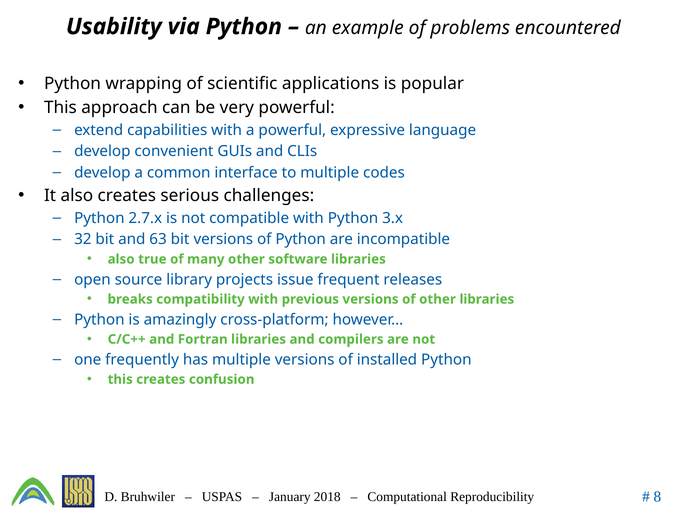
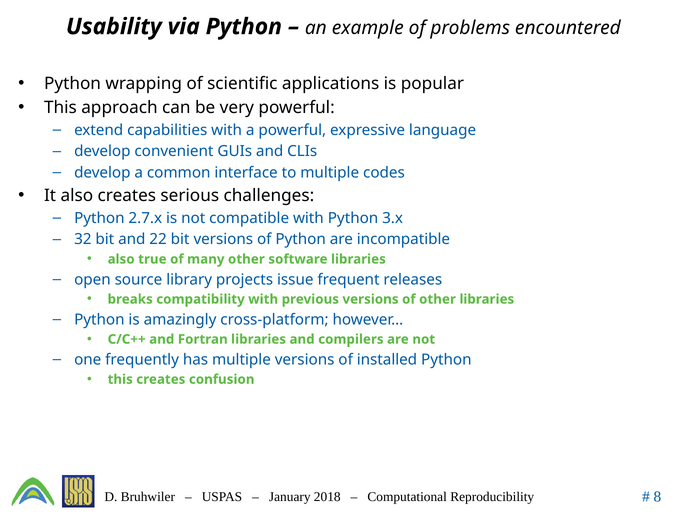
63: 63 -> 22
